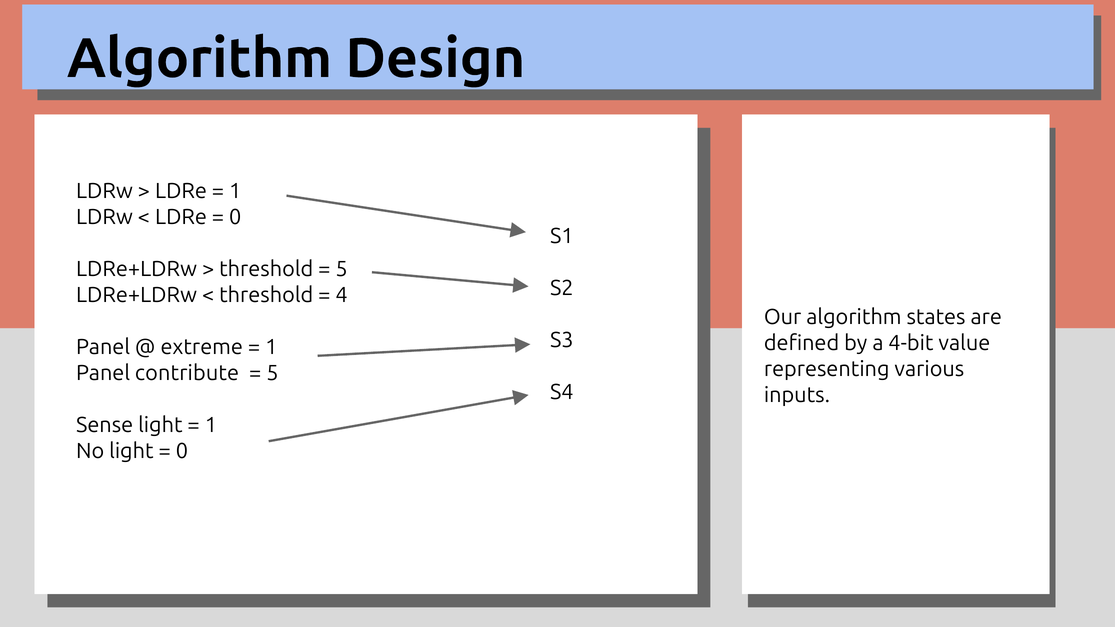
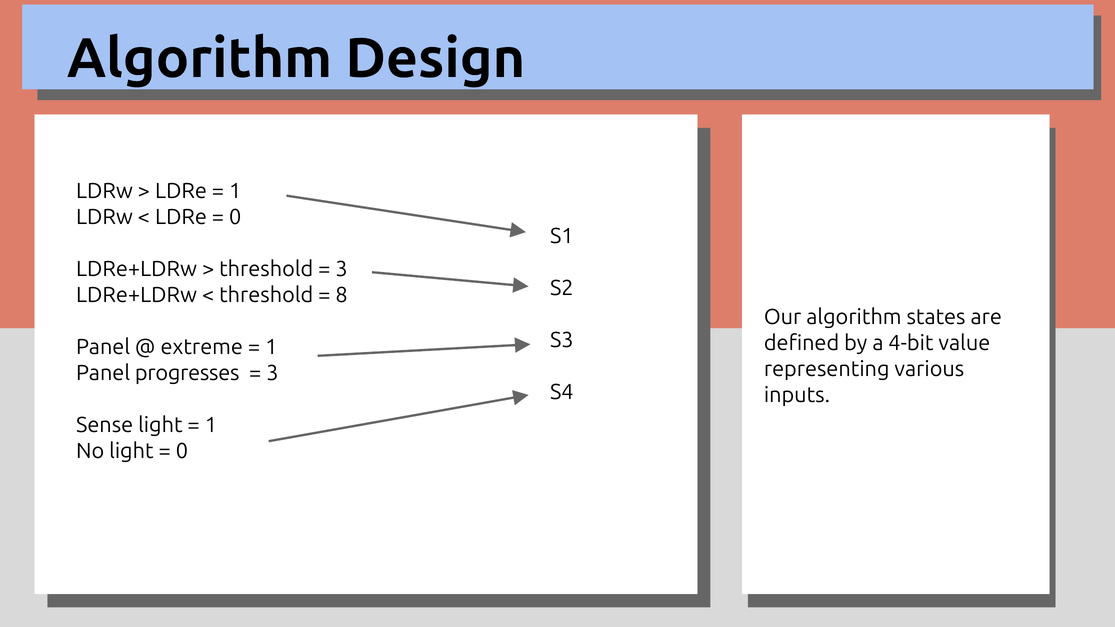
5 at (342, 269): 5 -> 3
4: 4 -> 8
contribute: contribute -> progresses
5 at (272, 373): 5 -> 3
